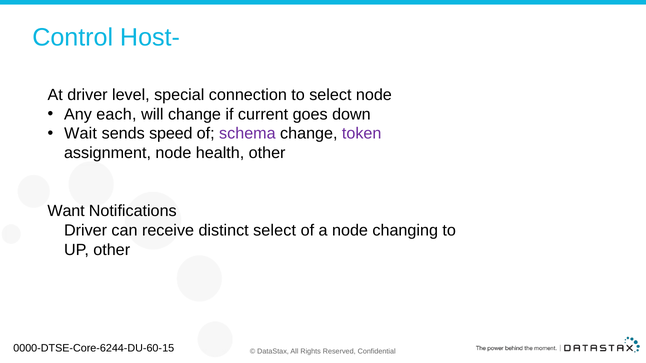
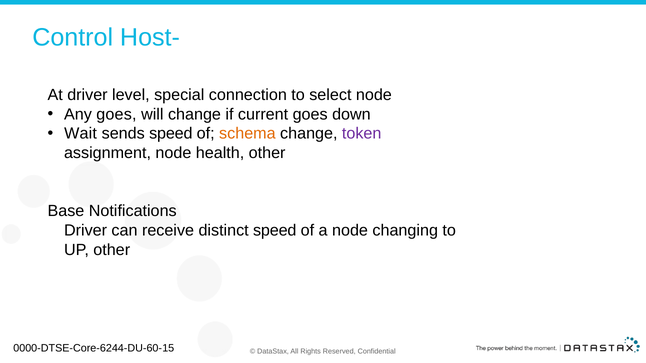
Any each: each -> goes
schema colour: purple -> orange
Want: Want -> Base
distinct select: select -> speed
